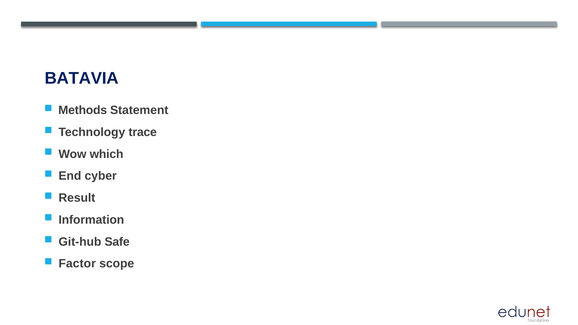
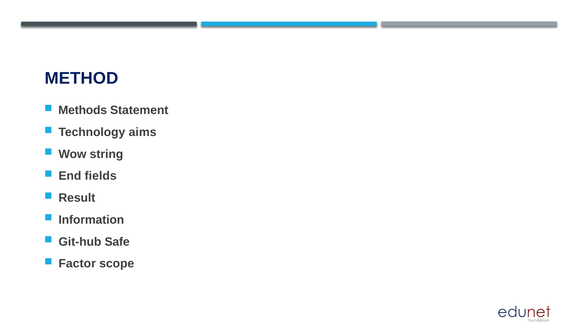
BATAVIA: BATAVIA -> METHOD
trace: trace -> aims
which: which -> string
cyber: cyber -> fields
